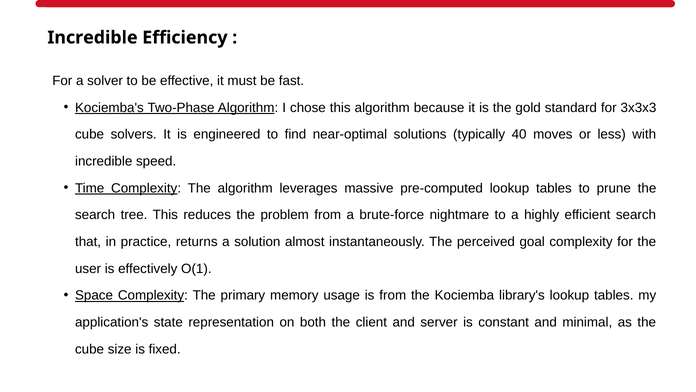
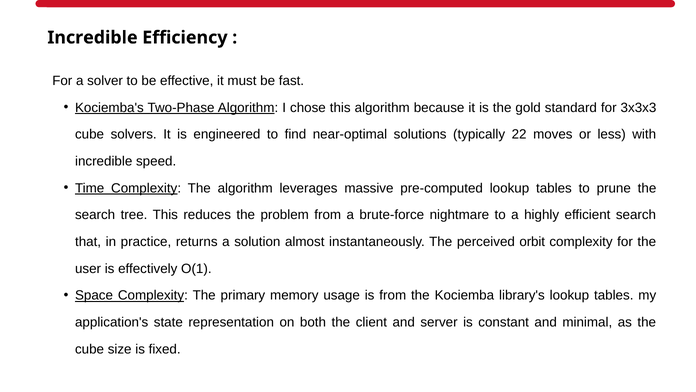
40: 40 -> 22
goal: goal -> orbit
